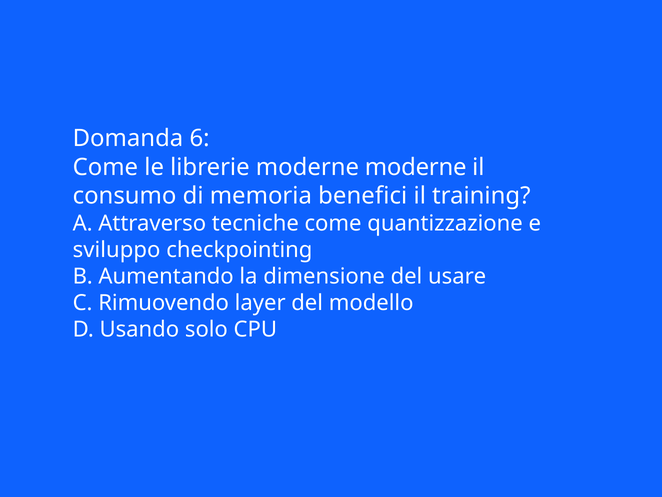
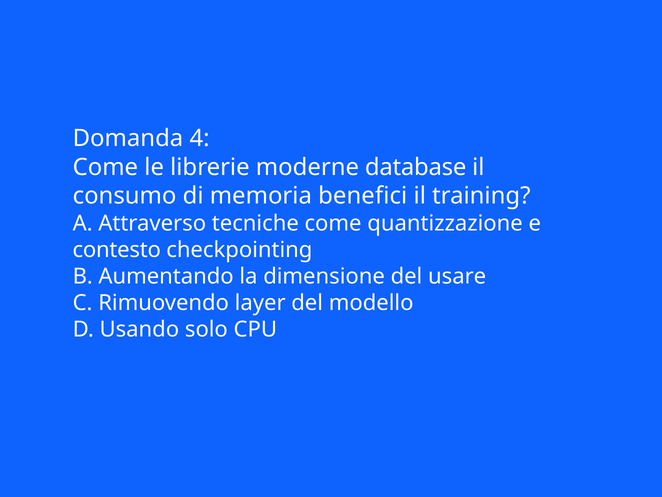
6: 6 -> 4
moderne moderne: moderne -> database
sviluppo: sviluppo -> contesto
